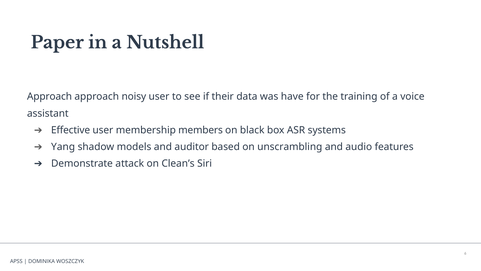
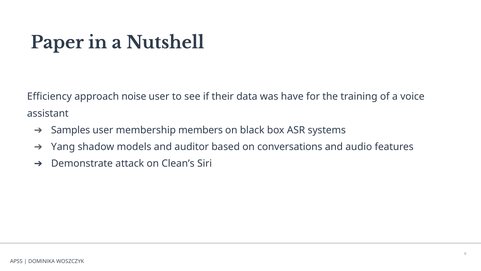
Approach at (50, 97): Approach -> Efficiency
noisy: noisy -> noise
Effective: Effective -> Samples
unscrambling: unscrambling -> conversations
